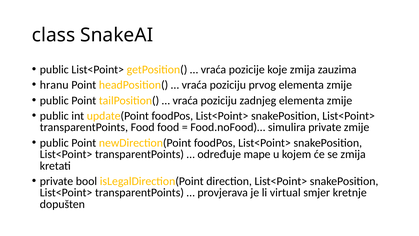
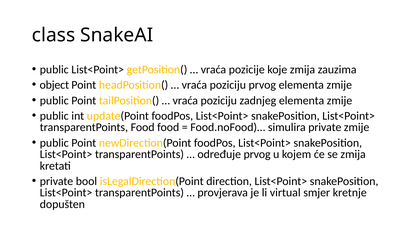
hranu: hranu -> object
određuje mape: mape -> prvog
